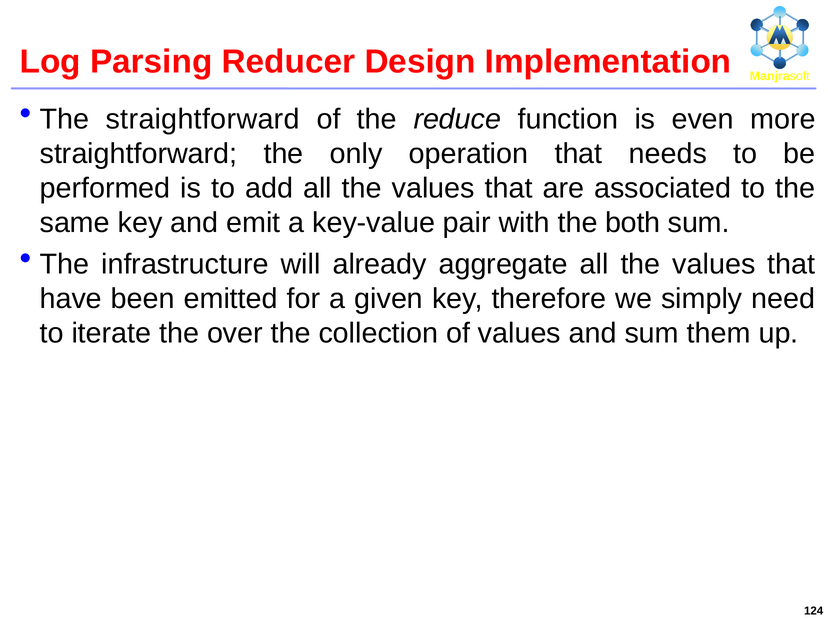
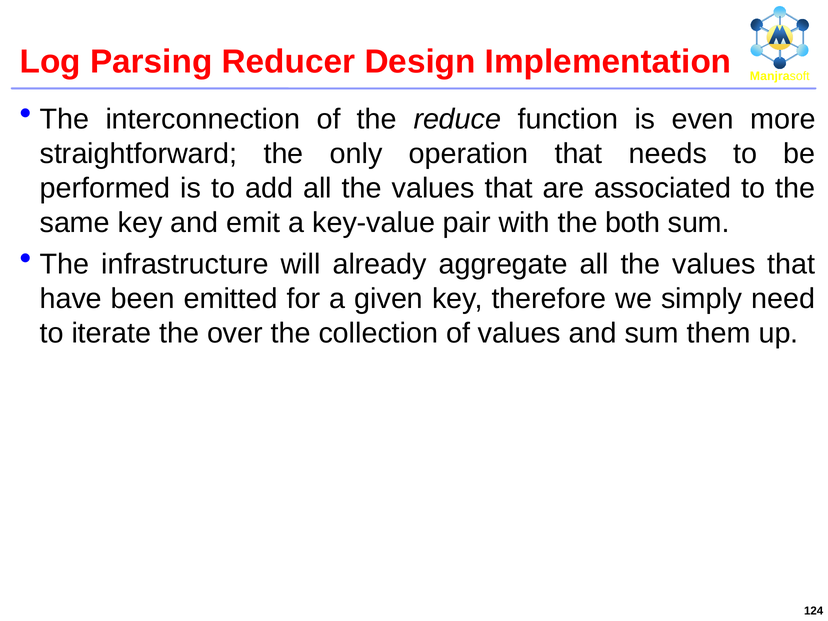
The straightforward: straightforward -> interconnection
